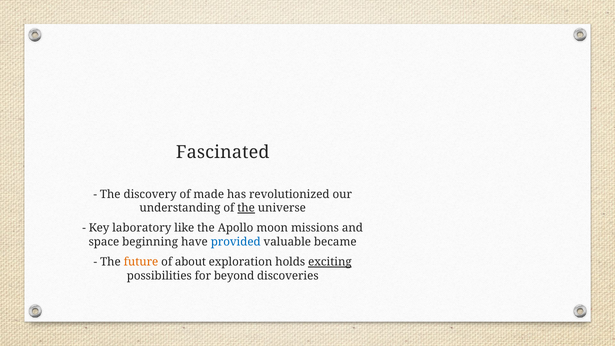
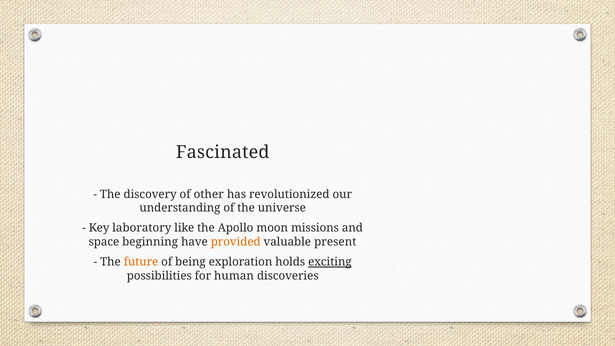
made: made -> other
the at (246, 208) underline: present -> none
provided colour: blue -> orange
became: became -> present
about: about -> being
beyond: beyond -> human
